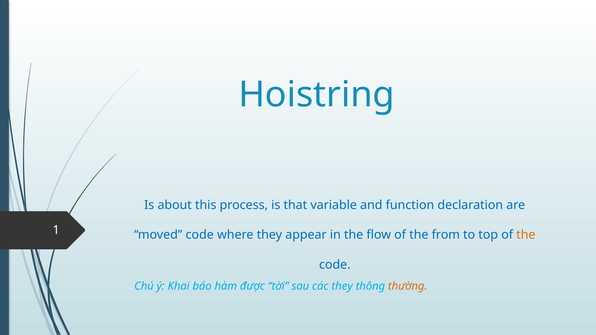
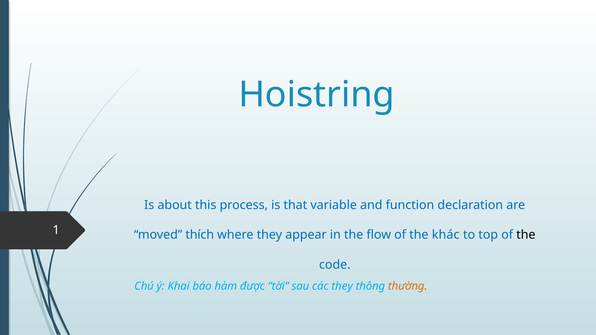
moved code: code -> thích
from: from -> khác
the at (526, 235) colour: orange -> black
